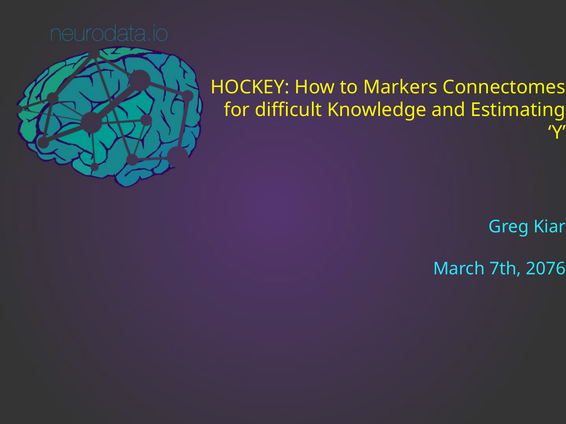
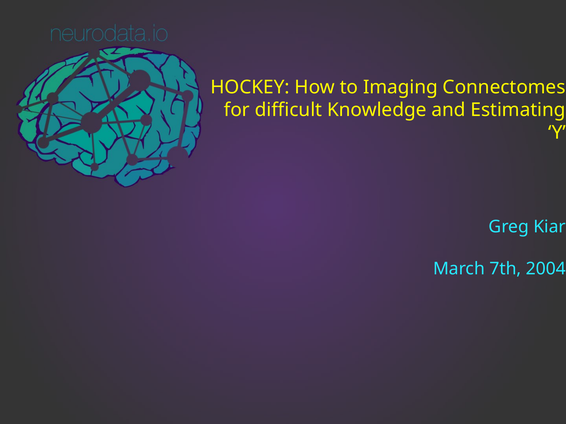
Markers: Markers -> Imaging
2076: 2076 -> 2004
